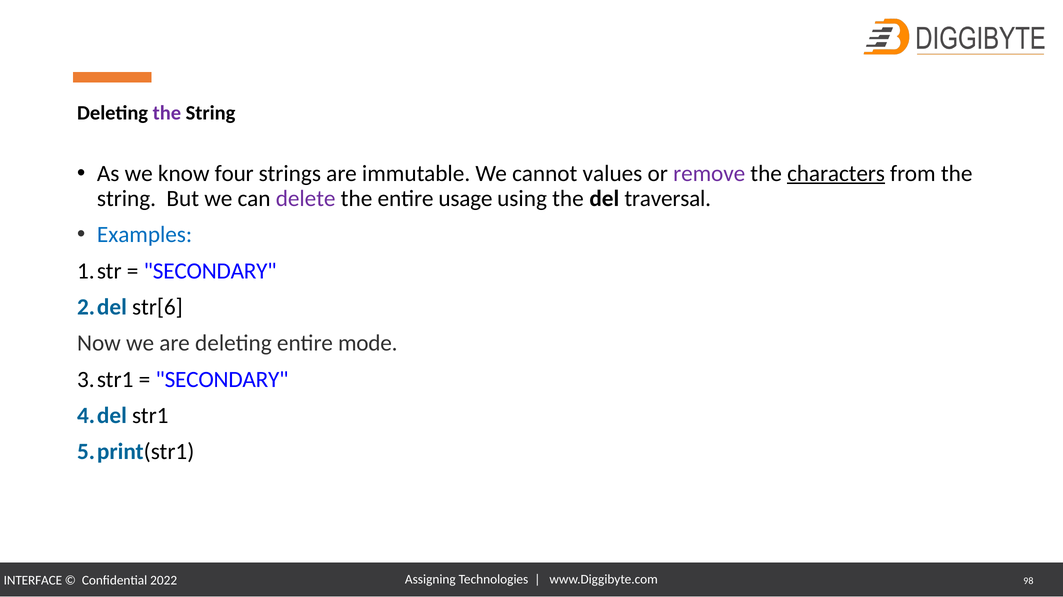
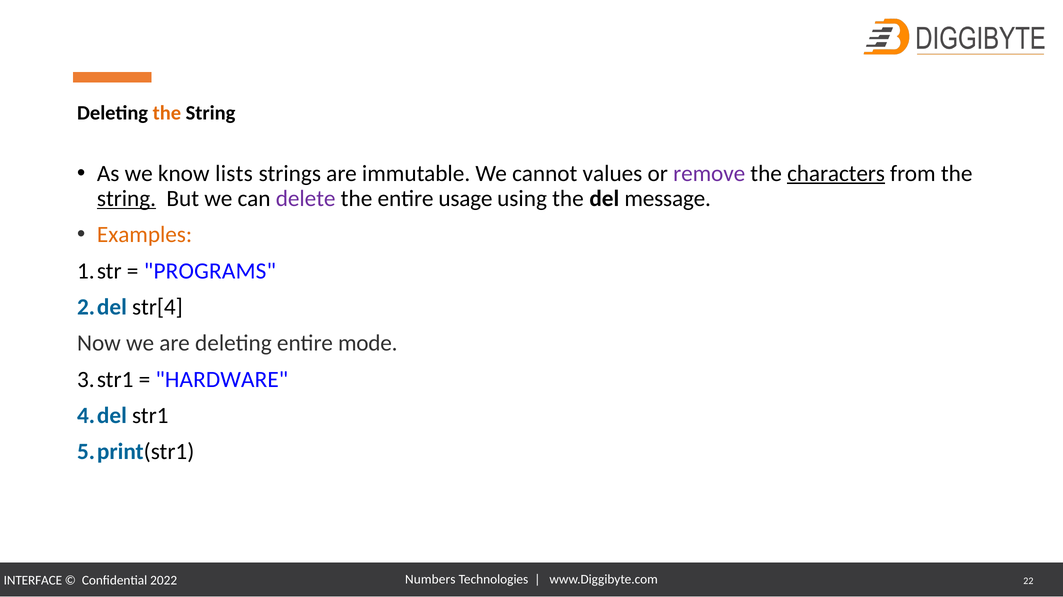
the at (167, 113) colour: purple -> orange
four: four -> lists
string at (126, 198) underline: none -> present
traversal: traversal -> message
Examples colour: blue -> orange
SECONDARY at (210, 271): SECONDARY -> PROGRAMS
str[6: str[6 -> str[4
SECONDARY at (222, 379): SECONDARY -> HARDWARE
Assigning: Assigning -> Numbers
98: 98 -> 22
